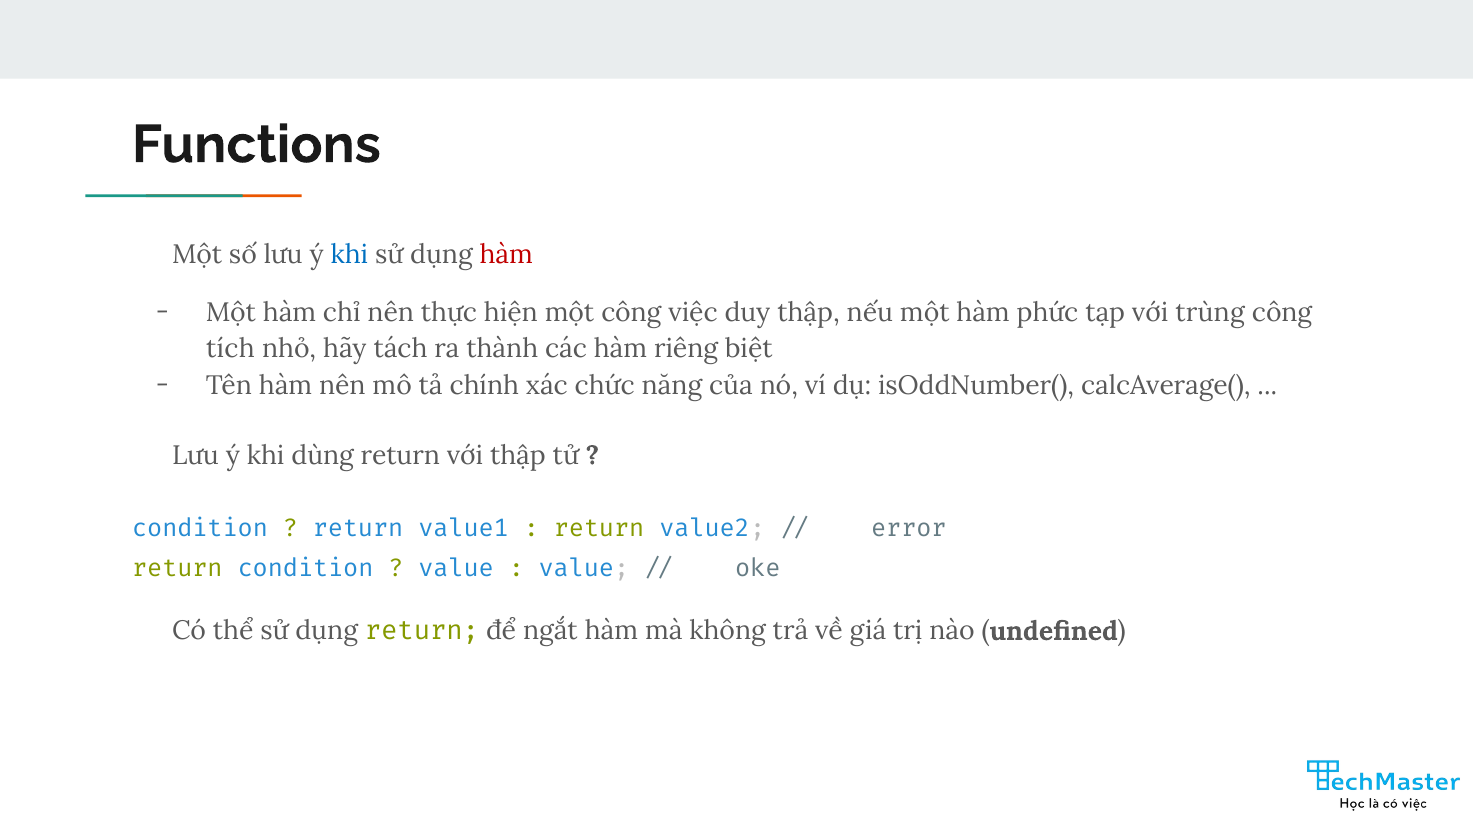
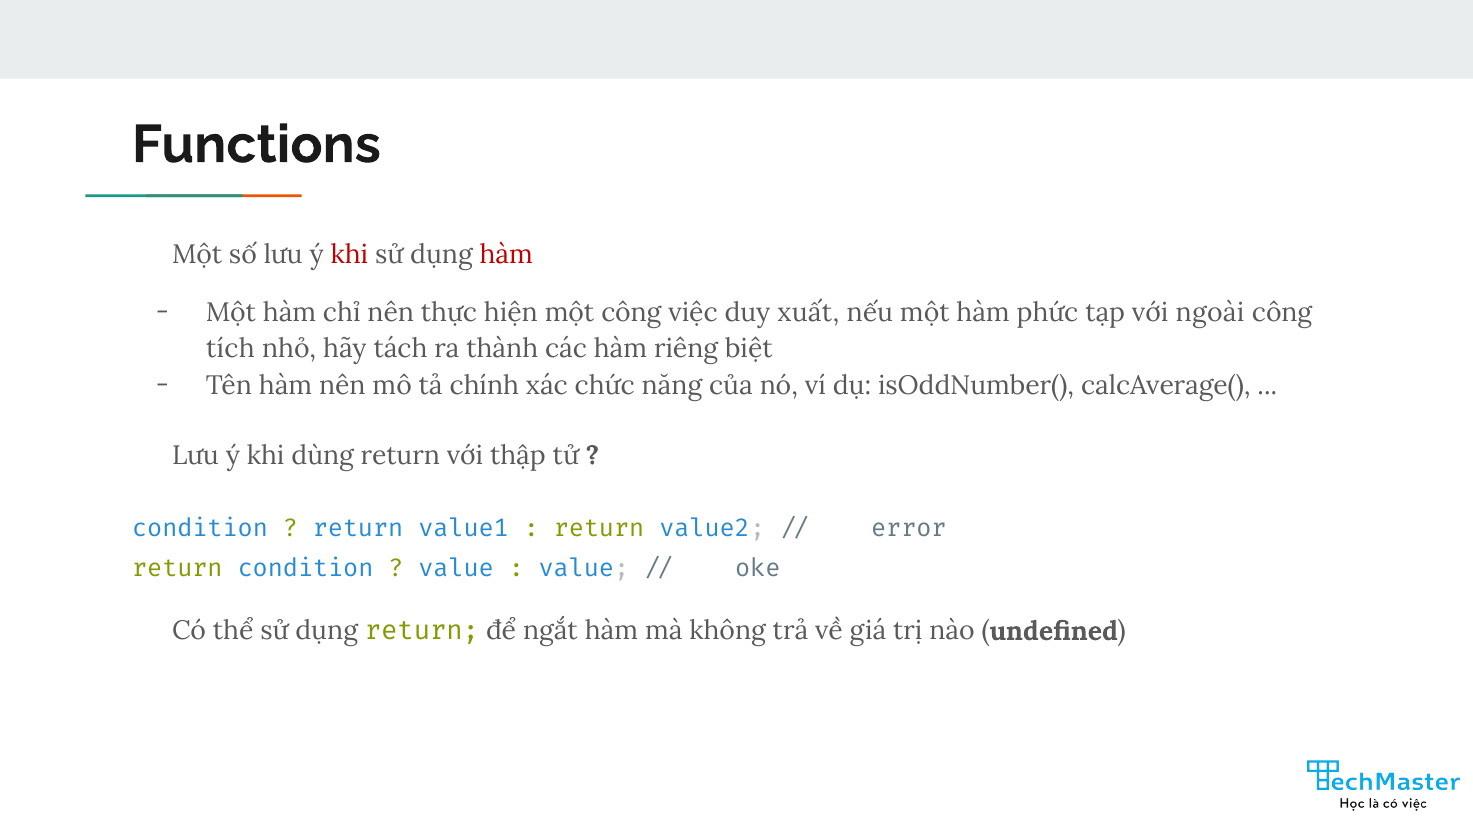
khi at (349, 255) colour: blue -> red
duy thập: thập -> xuất
trùng: trùng -> ngoài
